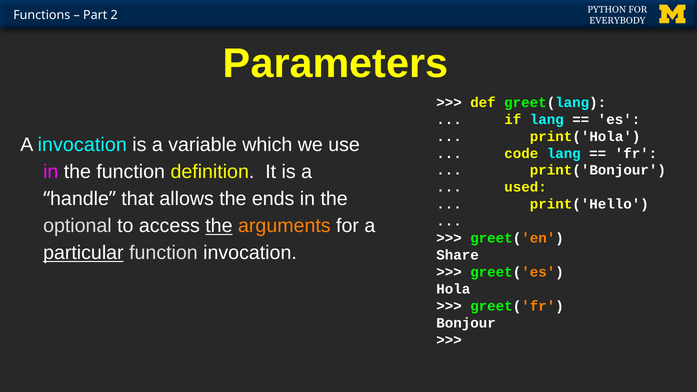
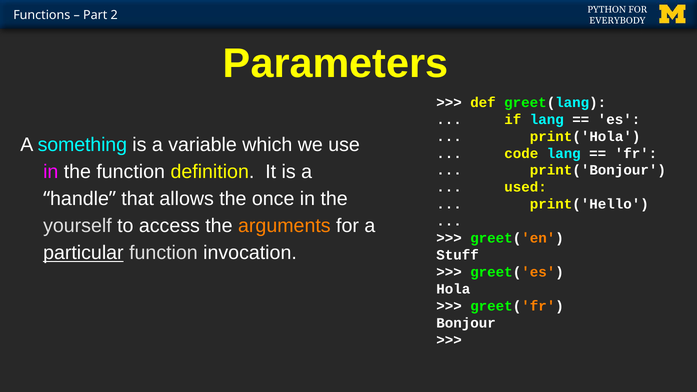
A invocation: invocation -> something
ends: ends -> once
optional: optional -> yourself
the at (219, 226) underline: present -> none
Share: Share -> Stuff
